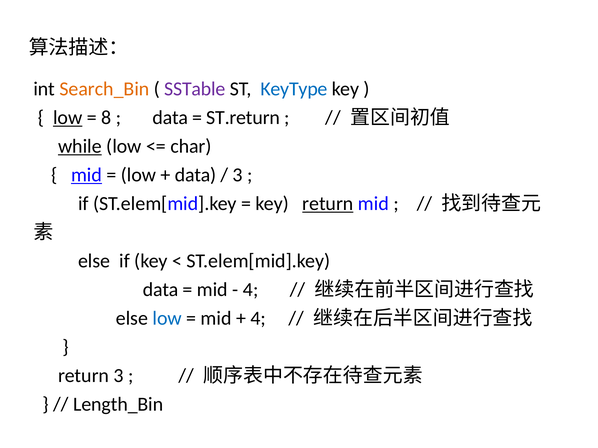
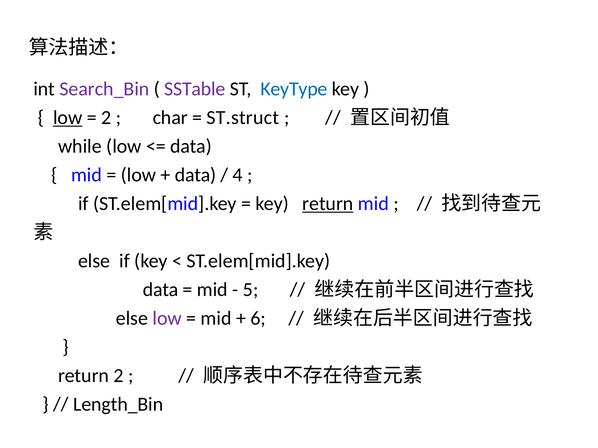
Search_Bin colour: orange -> purple
8 at (106, 118): 8 -> 2
data at (170, 118): data -> char
ST.return: ST.return -> ST.struct
while underline: present -> none
char at (191, 146): char -> data
mid at (87, 175) underline: present -> none
3 at (238, 175): 3 -> 4
4 at (251, 290): 4 -> 5
low at (167, 319) colour: blue -> purple
4 at (258, 319): 4 -> 6
return 3: 3 -> 2
